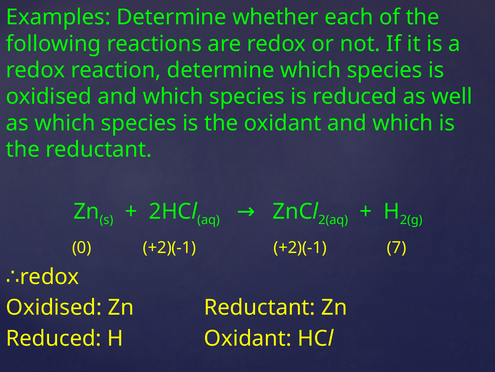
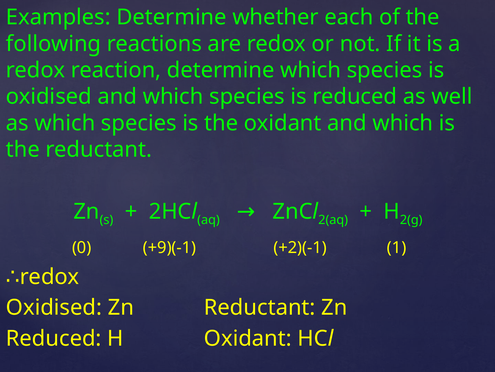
0 +2)(-1: +2)(-1 -> +9)(-1
7: 7 -> 1
